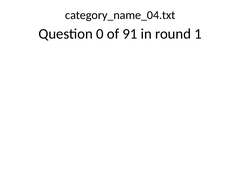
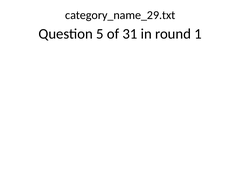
category_name_04.txt: category_name_04.txt -> category_name_29.txt
0: 0 -> 5
91: 91 -> 31
